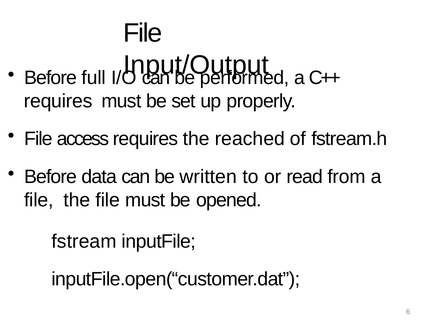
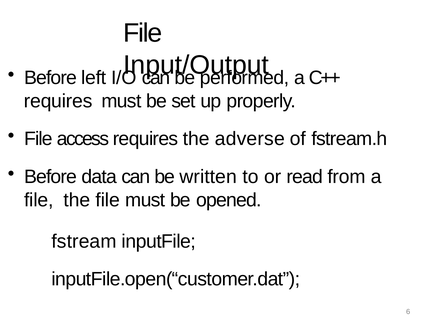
full: full -> left
reached: reached -> adverse
